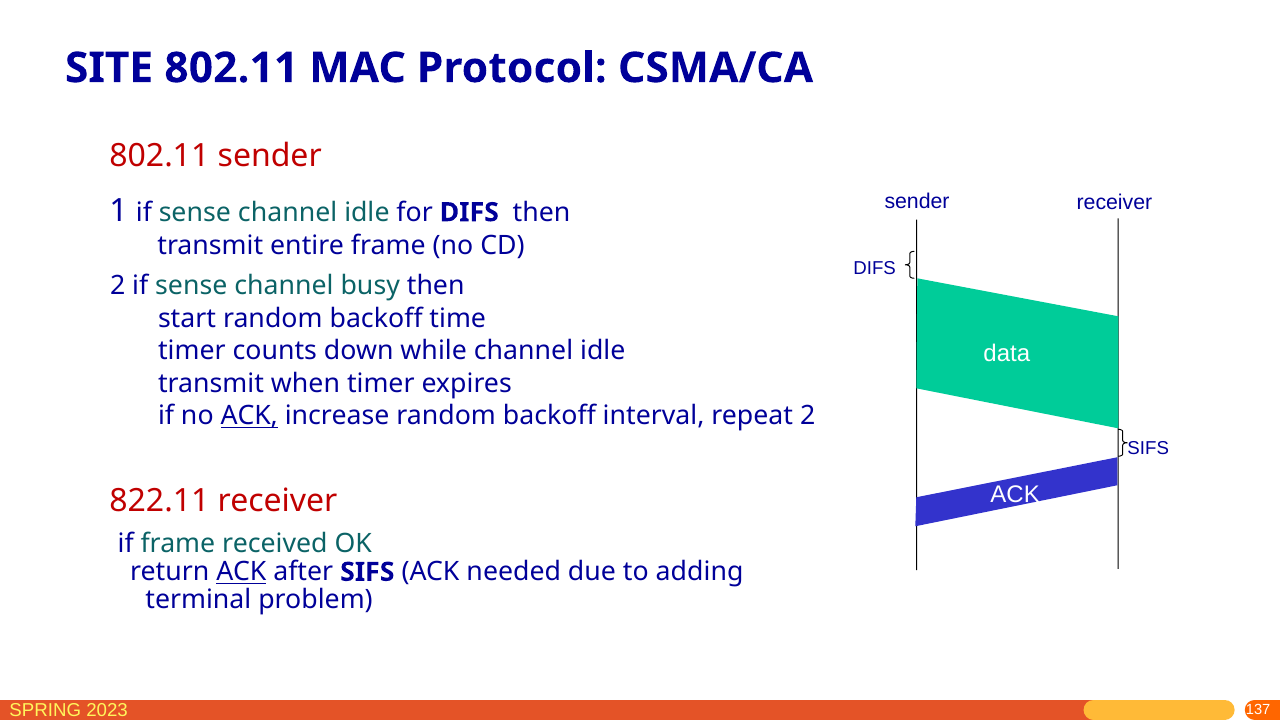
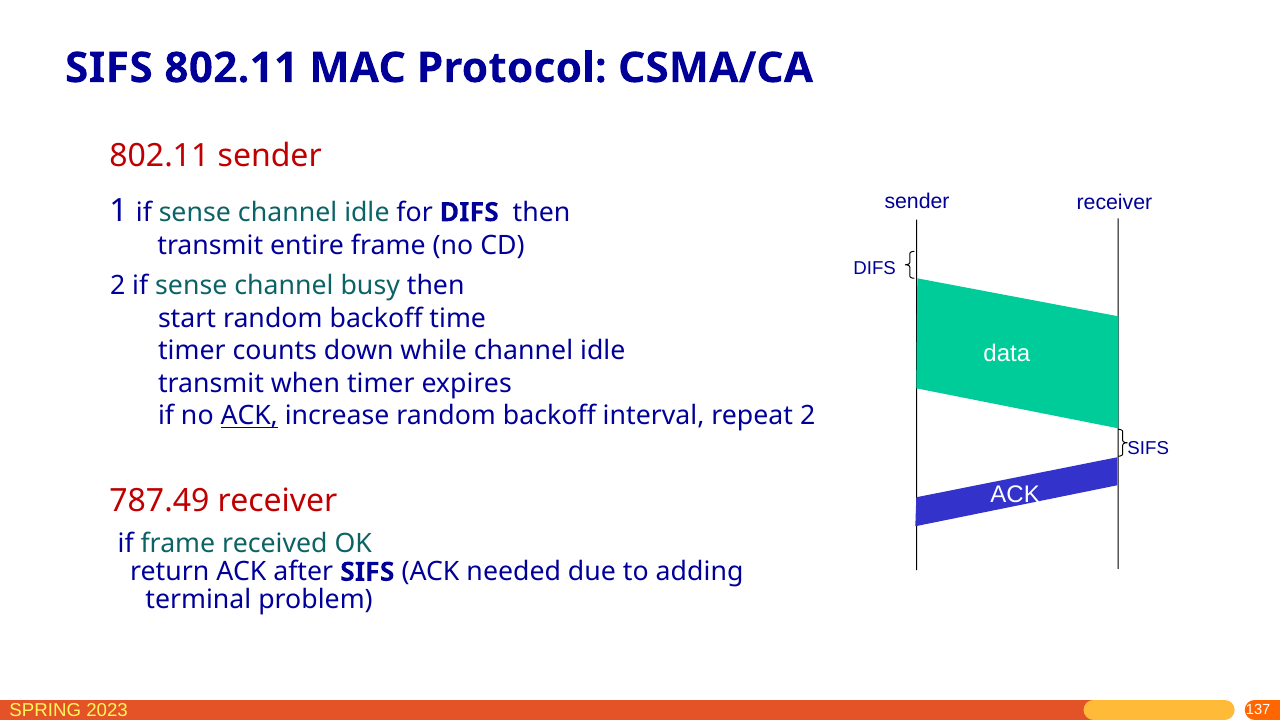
SITE at (109, 68): SITE -> SIFS
822.11: 822.11 -> 787.49
ACK at (241, 572) underline: present -> none
